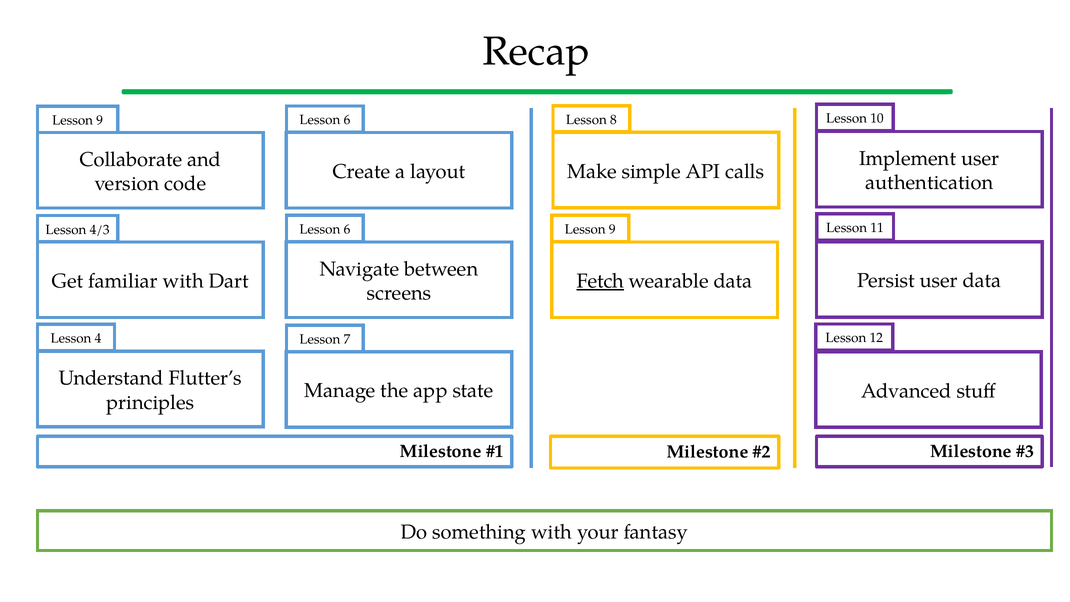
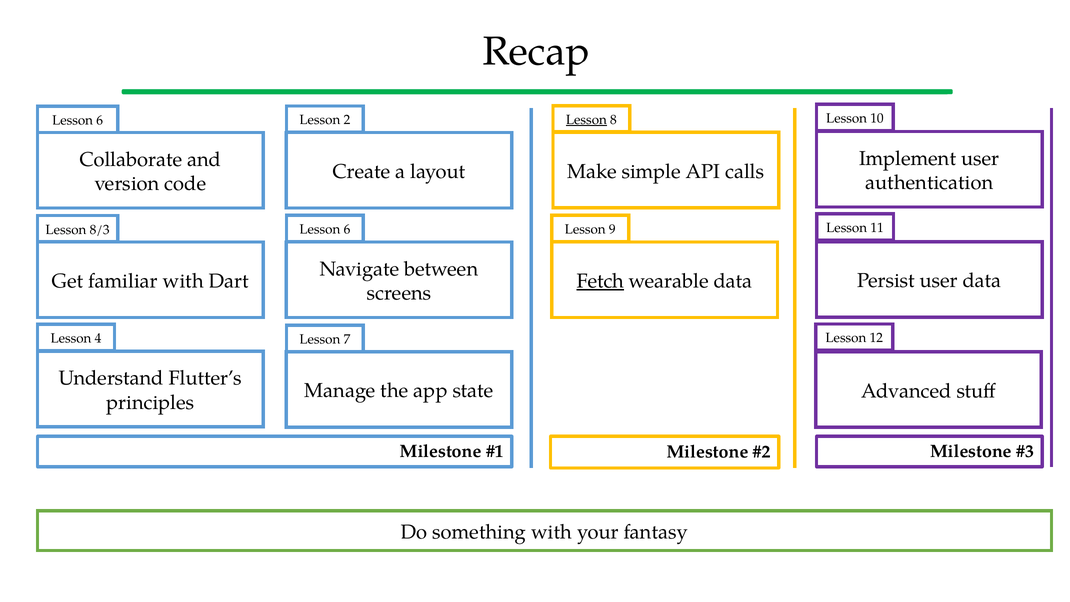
Lesson at (586, 120) underline: none -> present
6 at (347, 120): 6 -> 2
9 at (100, 120): 9 -> 6
4/3: 4/3 -> 8/3
